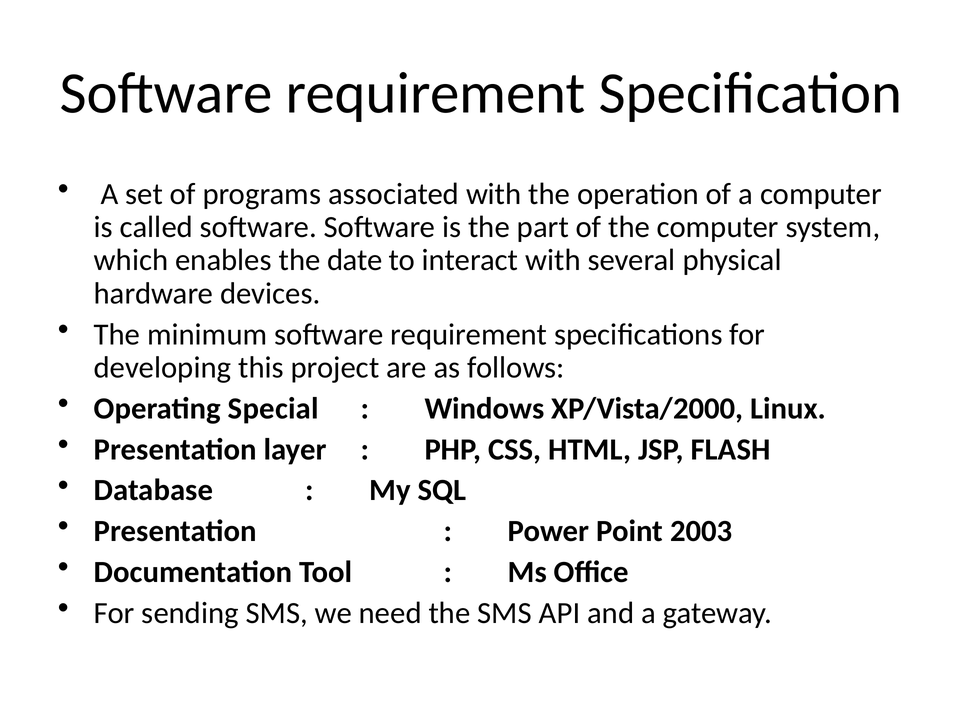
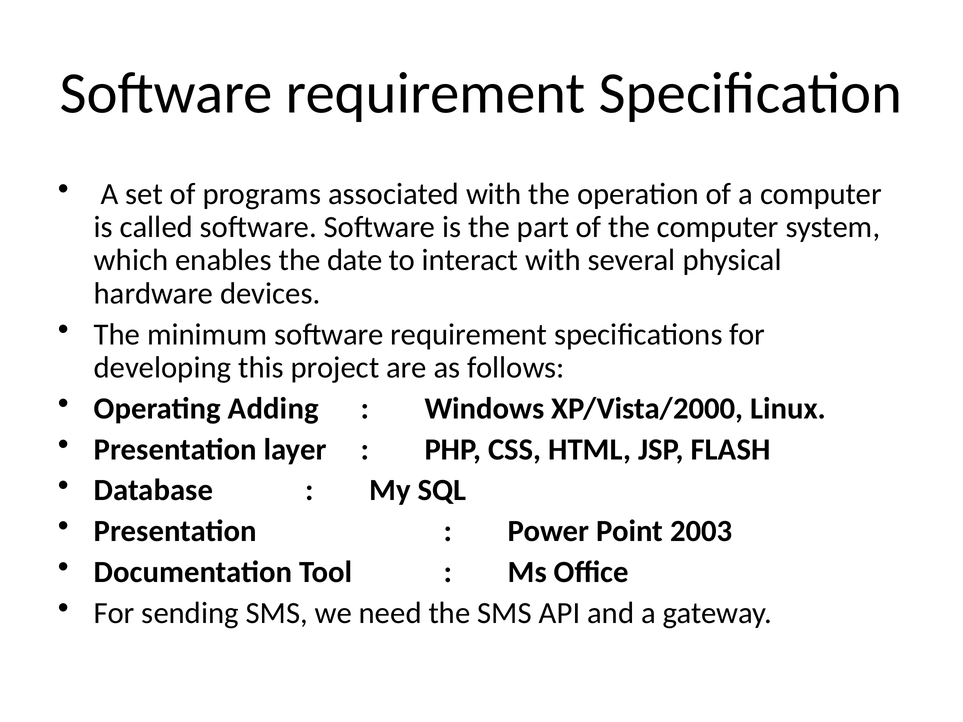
Special: Special -> Adding
